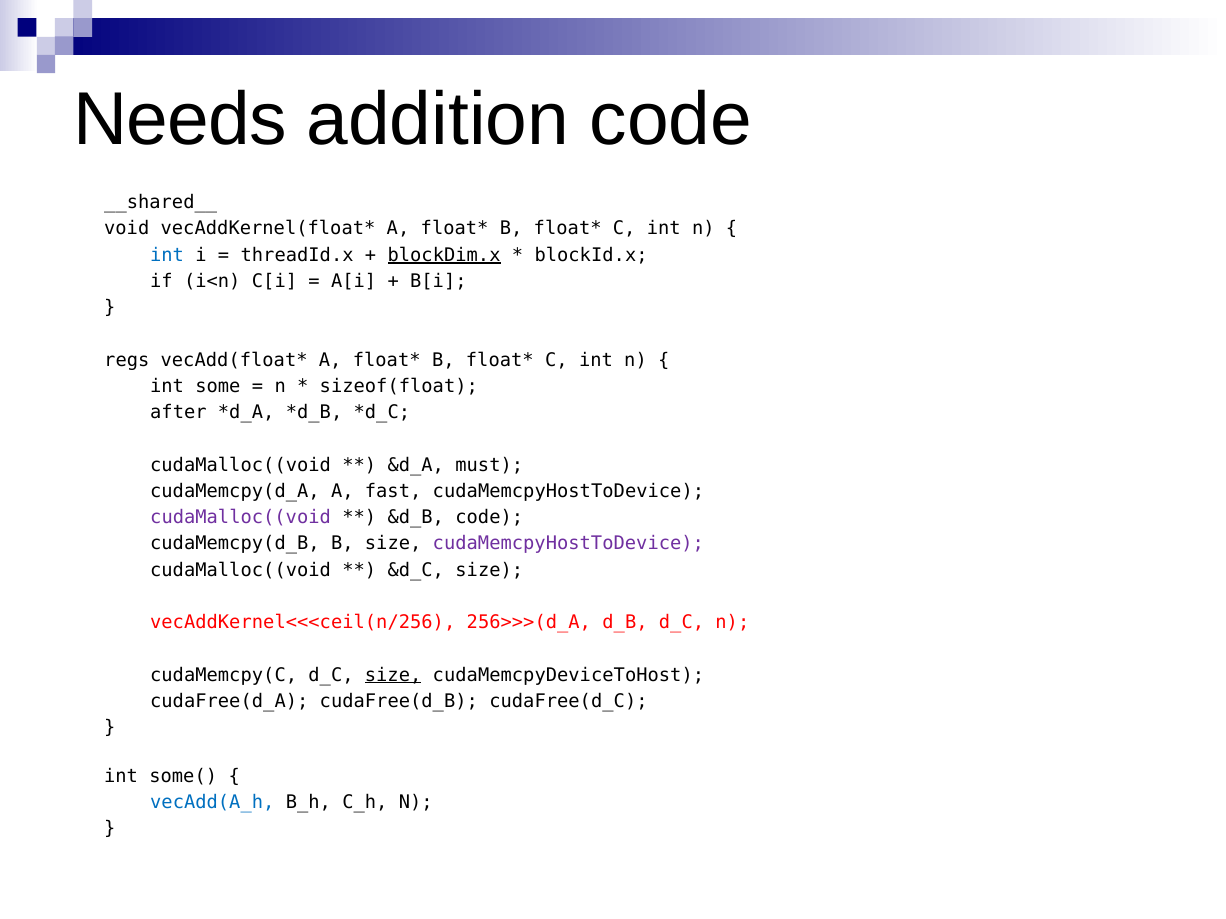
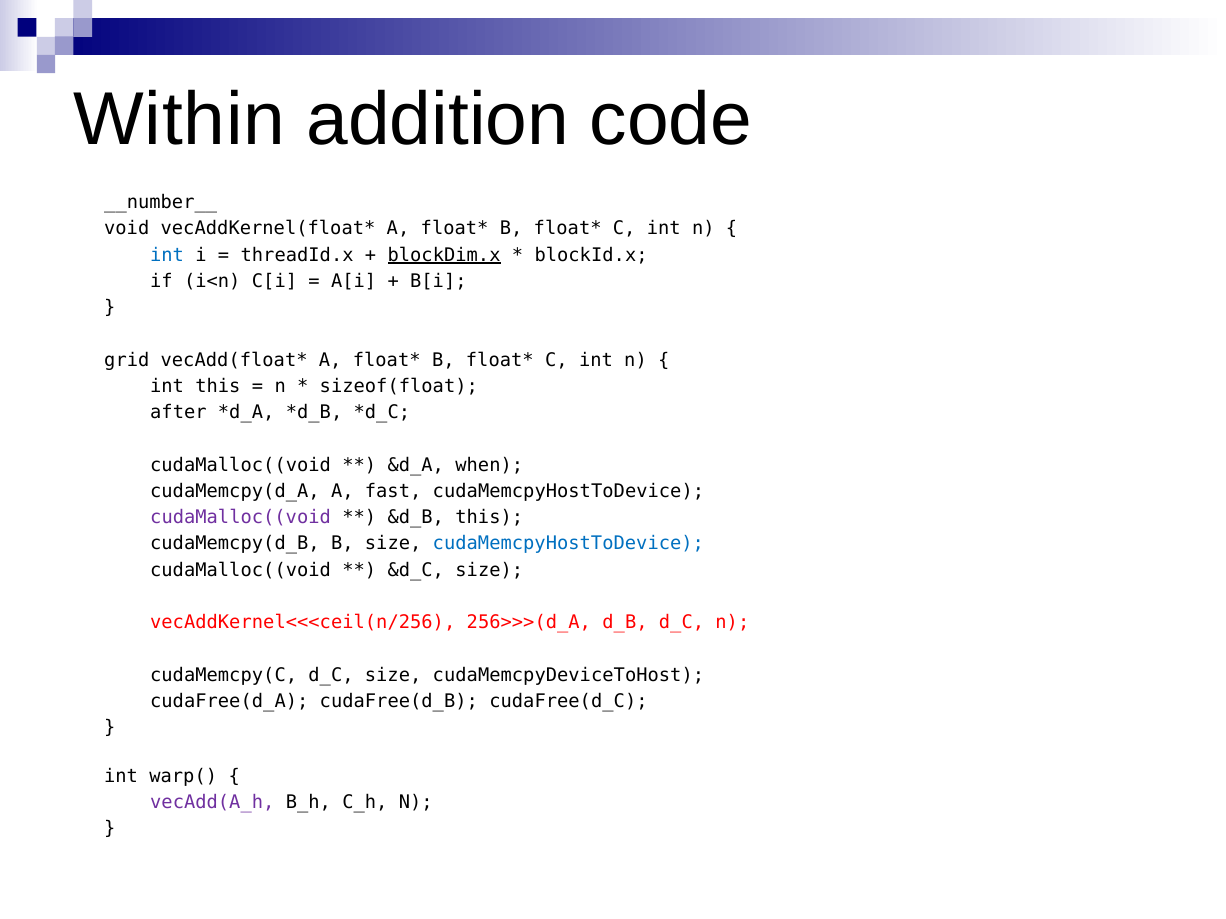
Needs: Needs -> Within
__shared__: __shared__ -> __number__
regs: regs -> grid
int some: some -> this
must: must -> when
&d_B code: code -> this
cudaMemcpyHostToDevice at (568, 544) colour: purple -> blue
size at (393, 675) underline: present -> none
some(: some( -> warp(
vecAdd(A_h colour: blue -> purple
